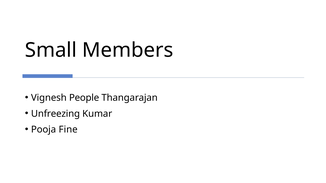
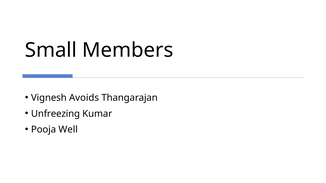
People: People -> Avoids
Fine: Fine -> Well
